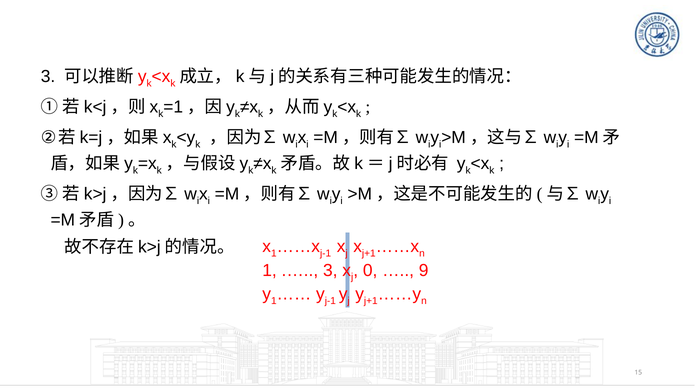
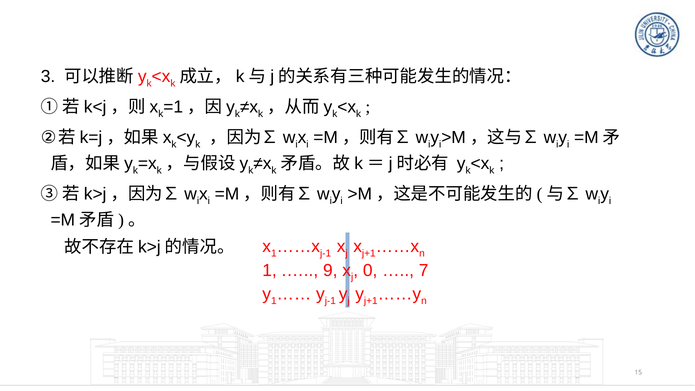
3 at (330, 270): 3 -> 9
9: 9 -> 7
